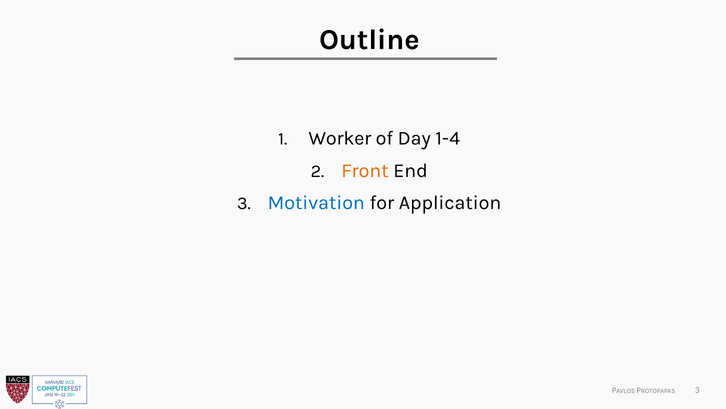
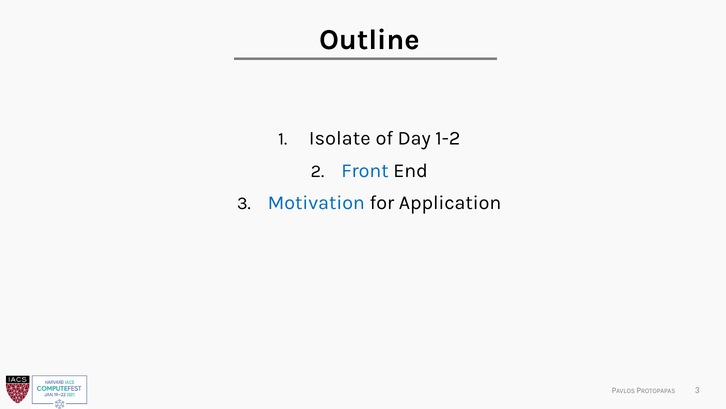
Worker: Worker -> Isolate
1-4: 1-4 -> 1-2
Front colour: orange -> blue
